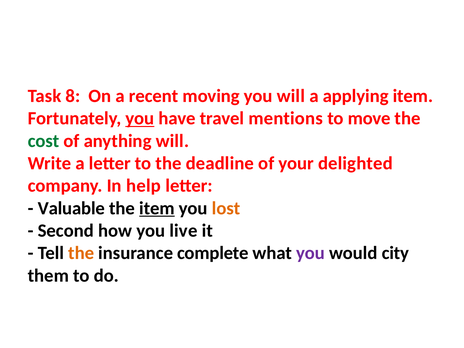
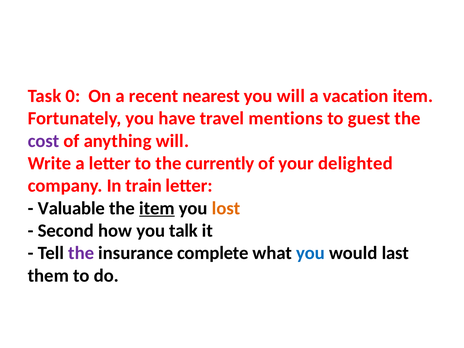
8: 8 -> 0
moving: moving -> nearest
applying: applying -> vacation
you at (140, 118) underline: present -> none
move: move -> guest
cost colour: green -> purple
deadline: deadline -> currently
help: help -> train
live: live -> talk
the at (81, 253) colour: orange -> purple
you at (311, 253) colour: purple -> blue
city: city -> last
